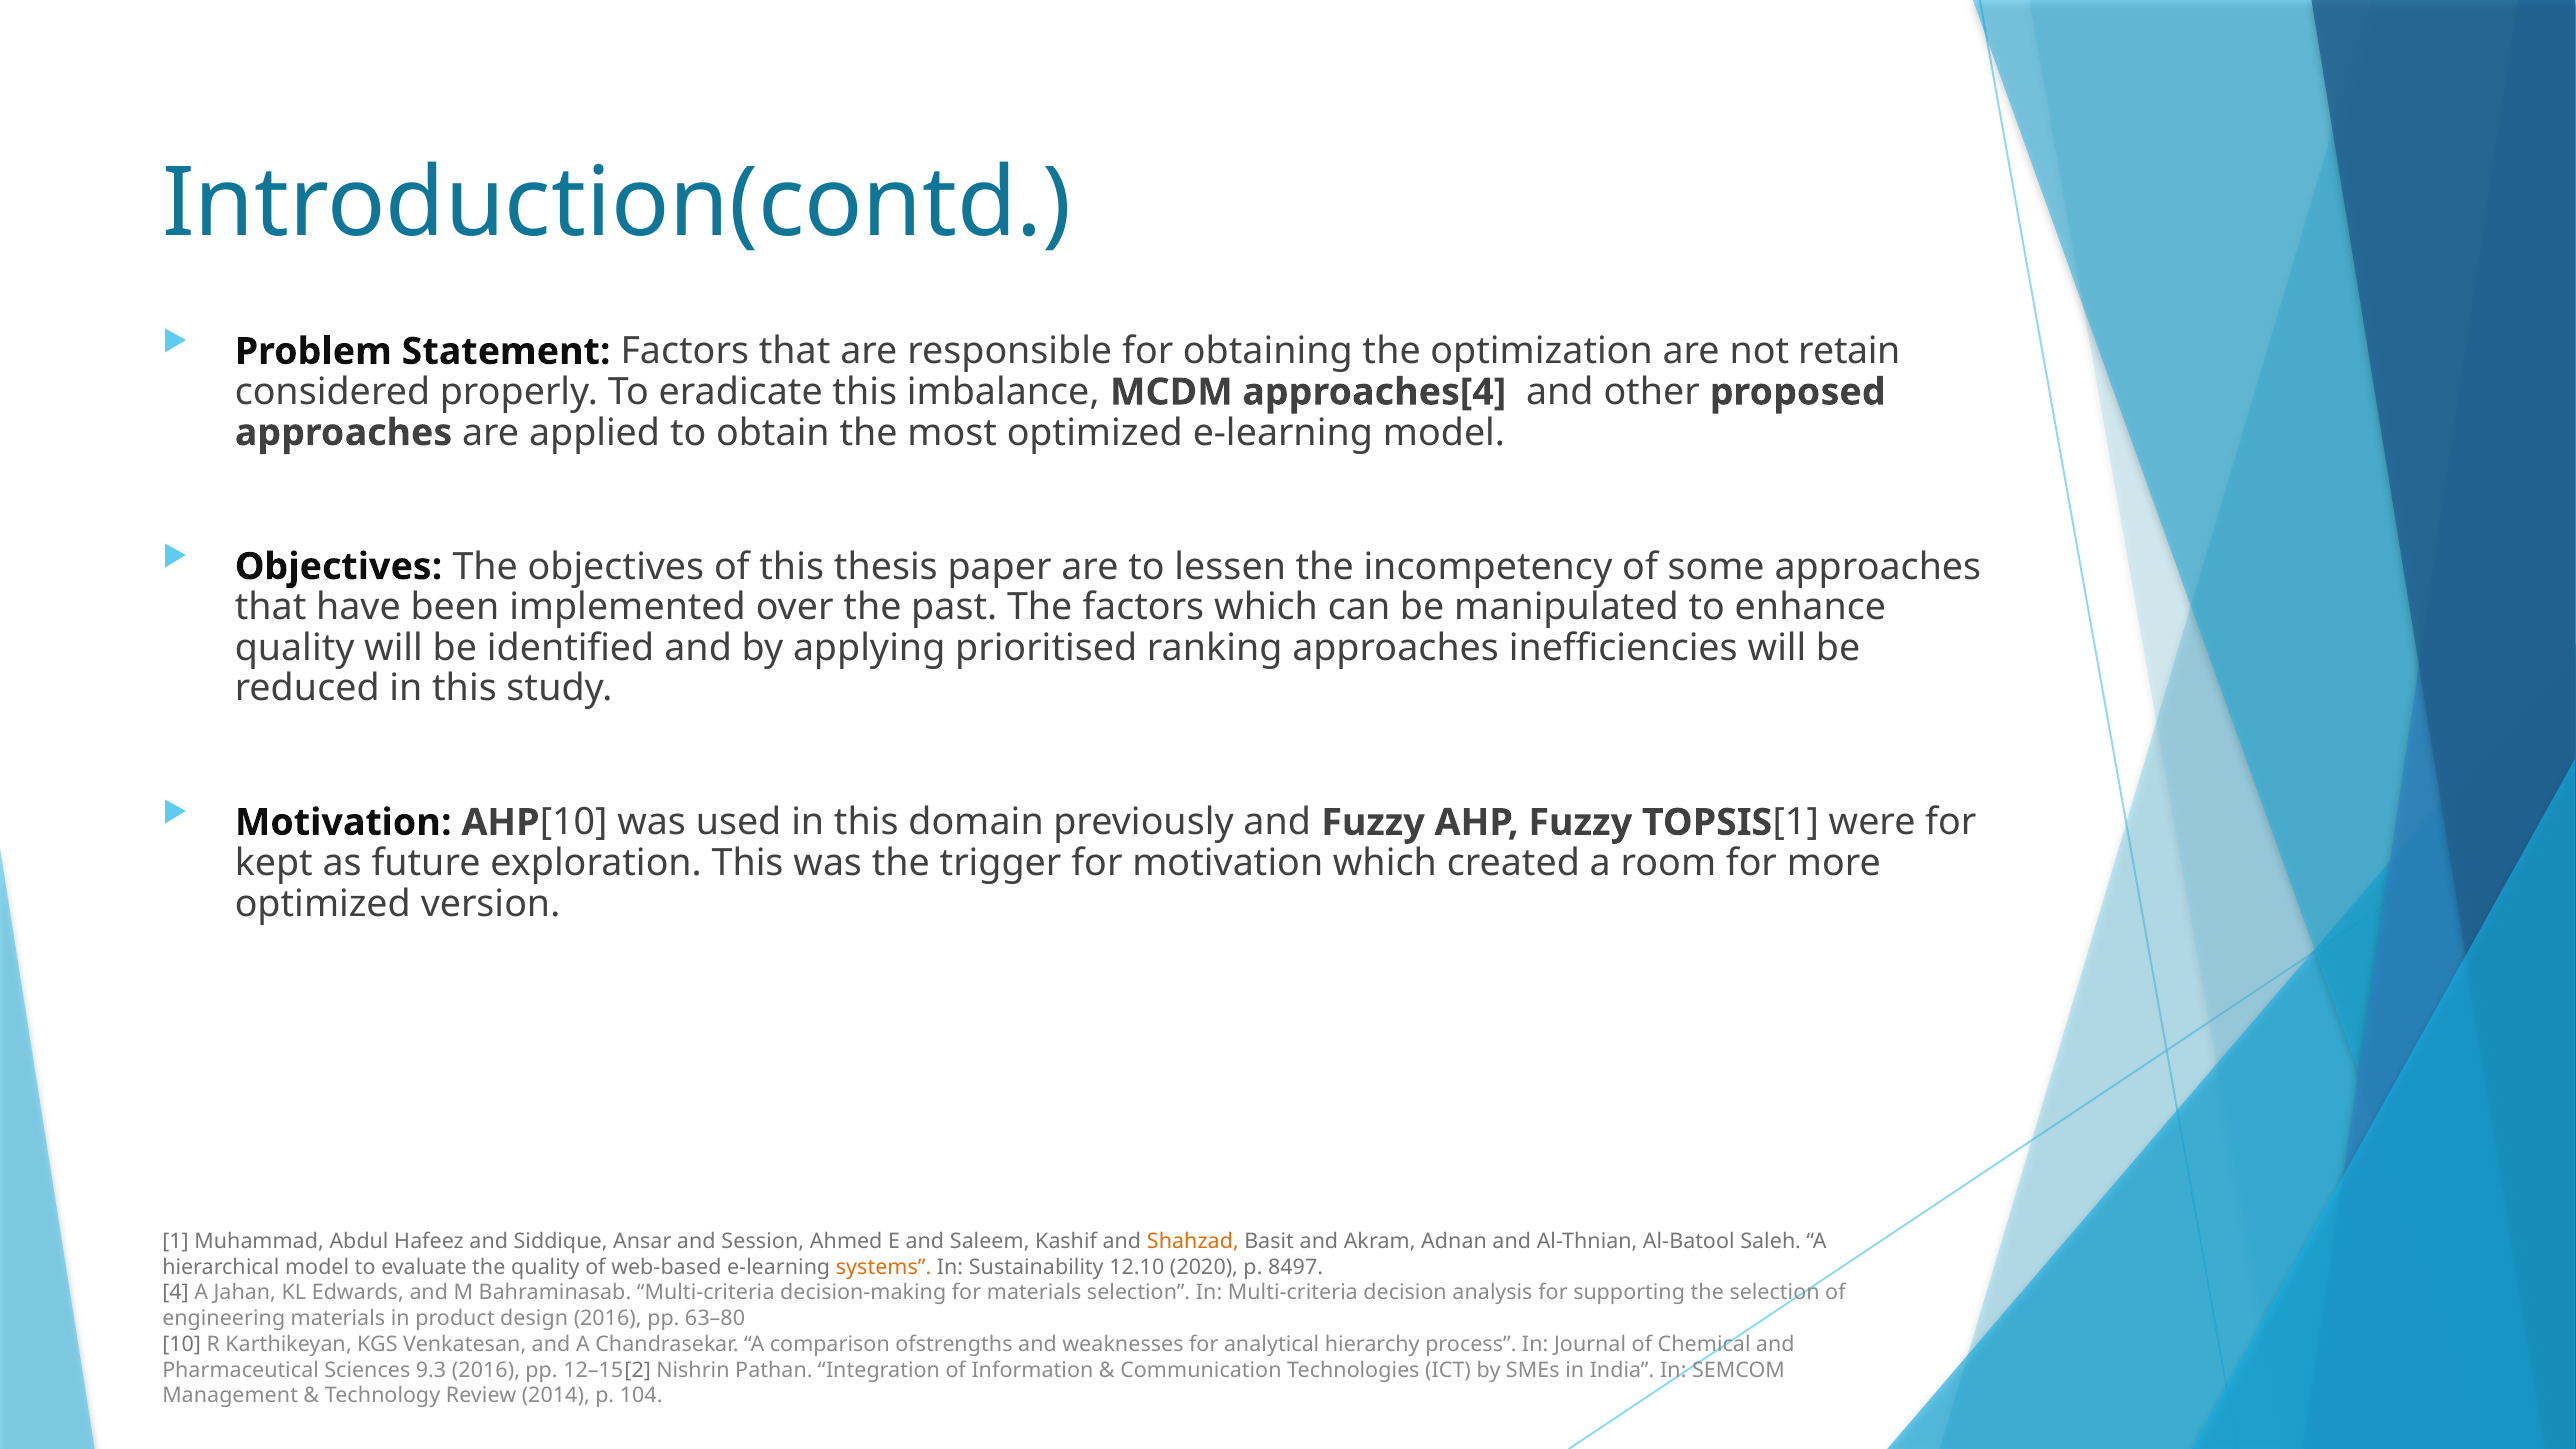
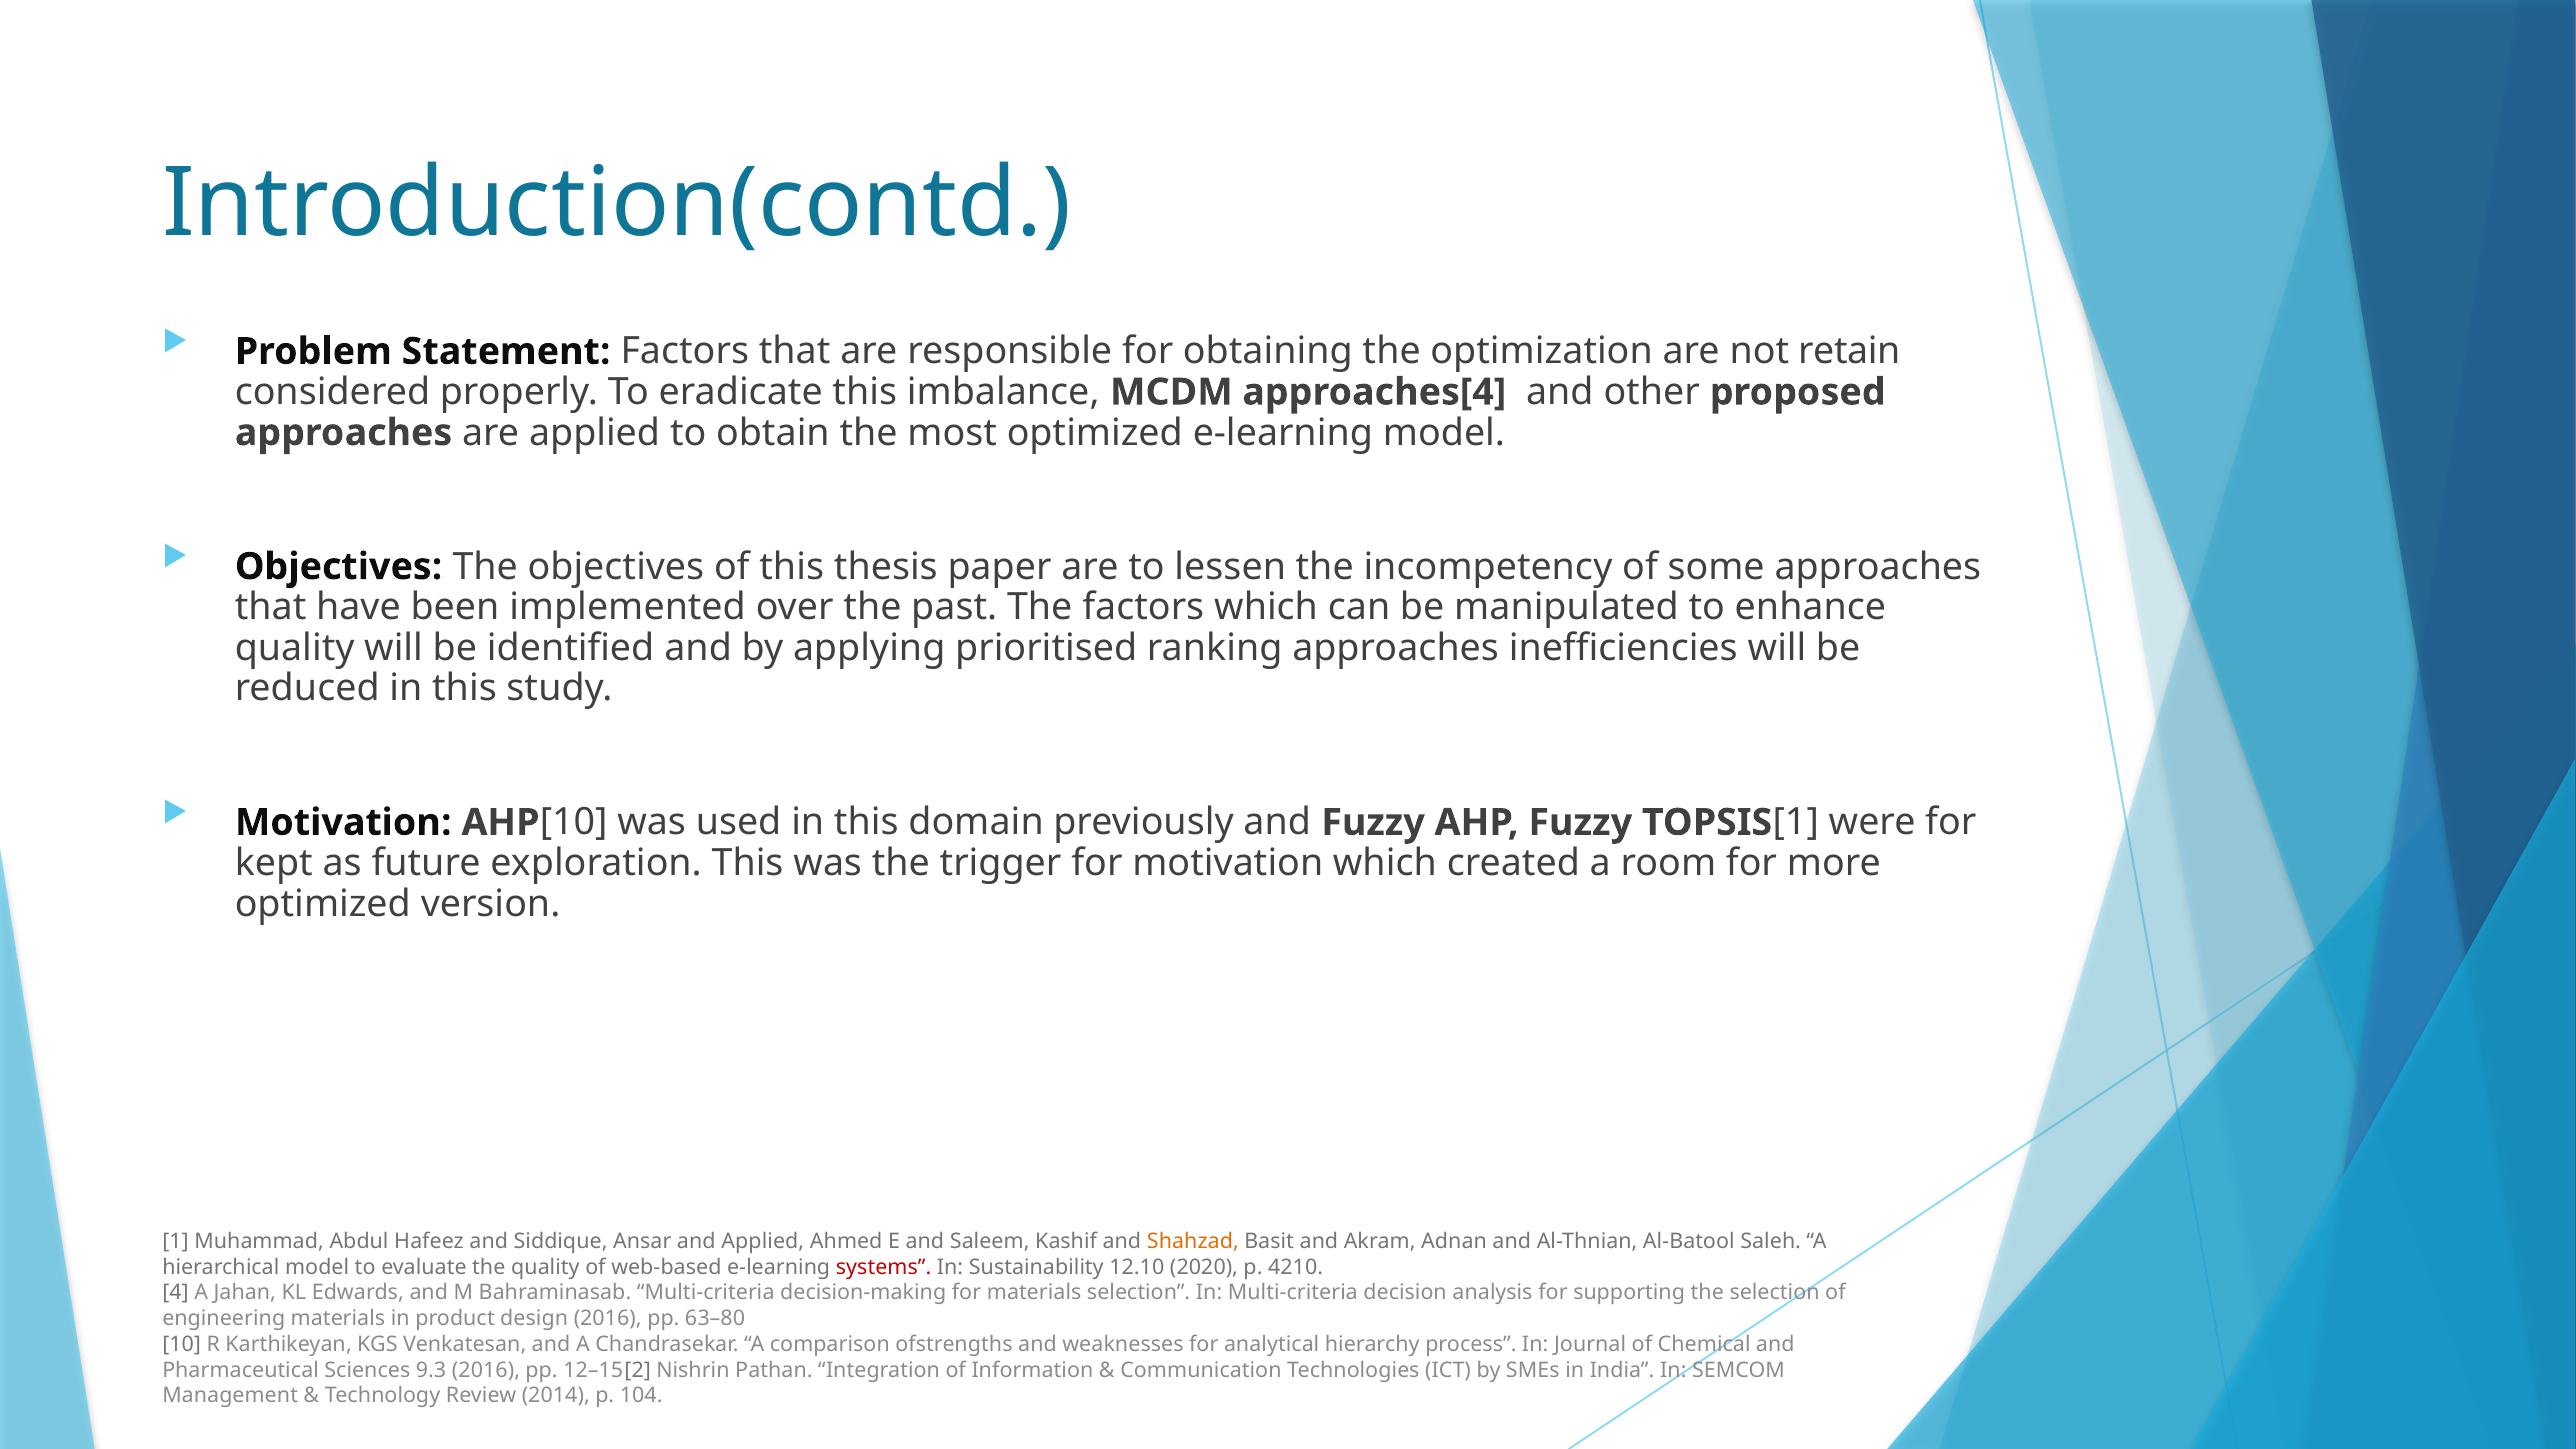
and Session: Session -> Applied
systems colour: orange -> red
8497: 8497 -> 4210
